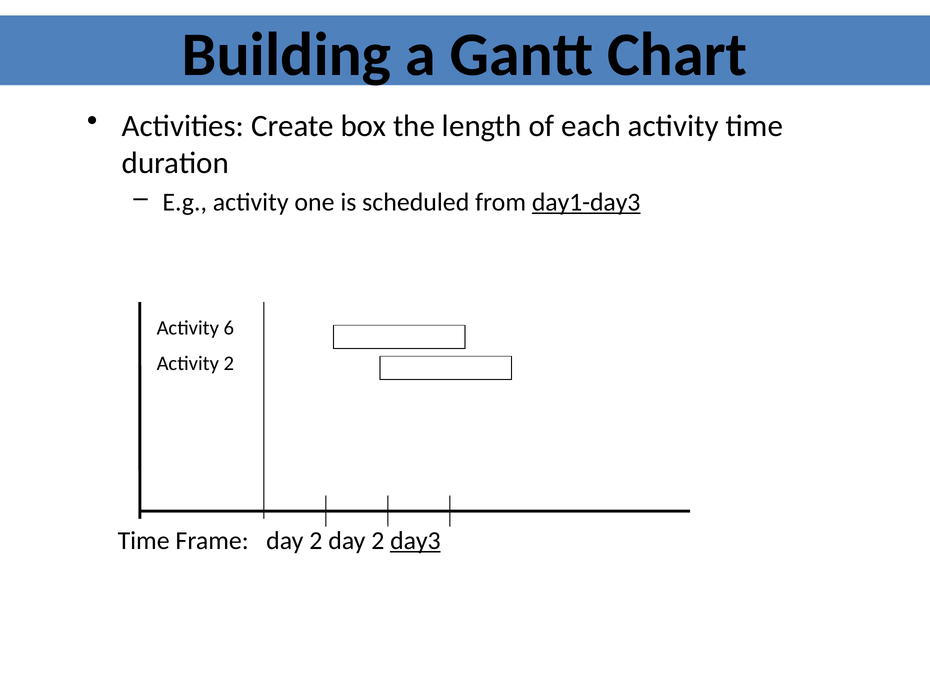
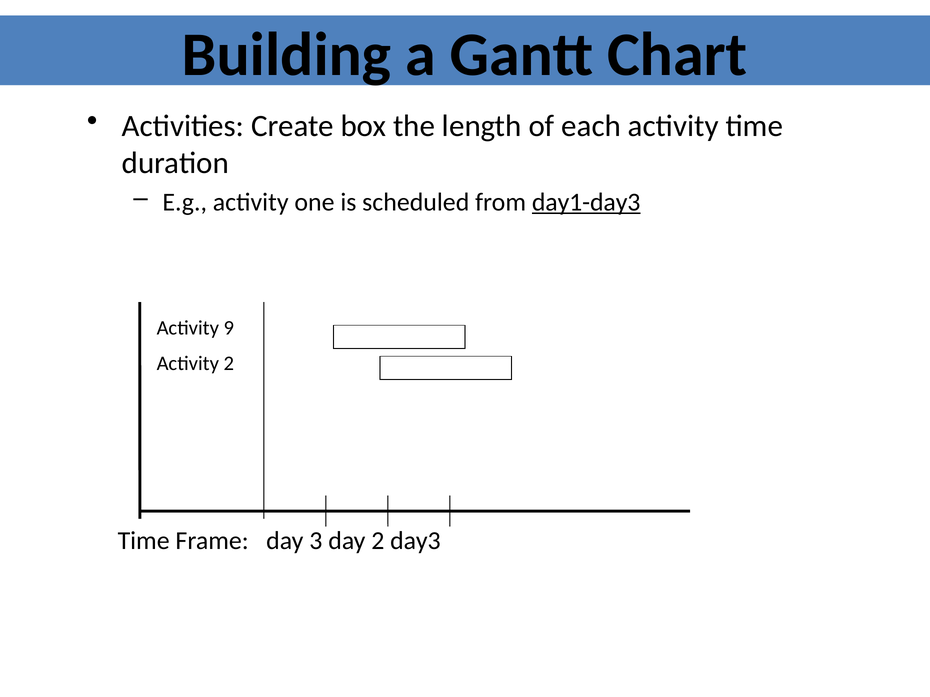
6: 6 -> 9
Frame day 2: 2 -> 3
day3 underline: present -> none
